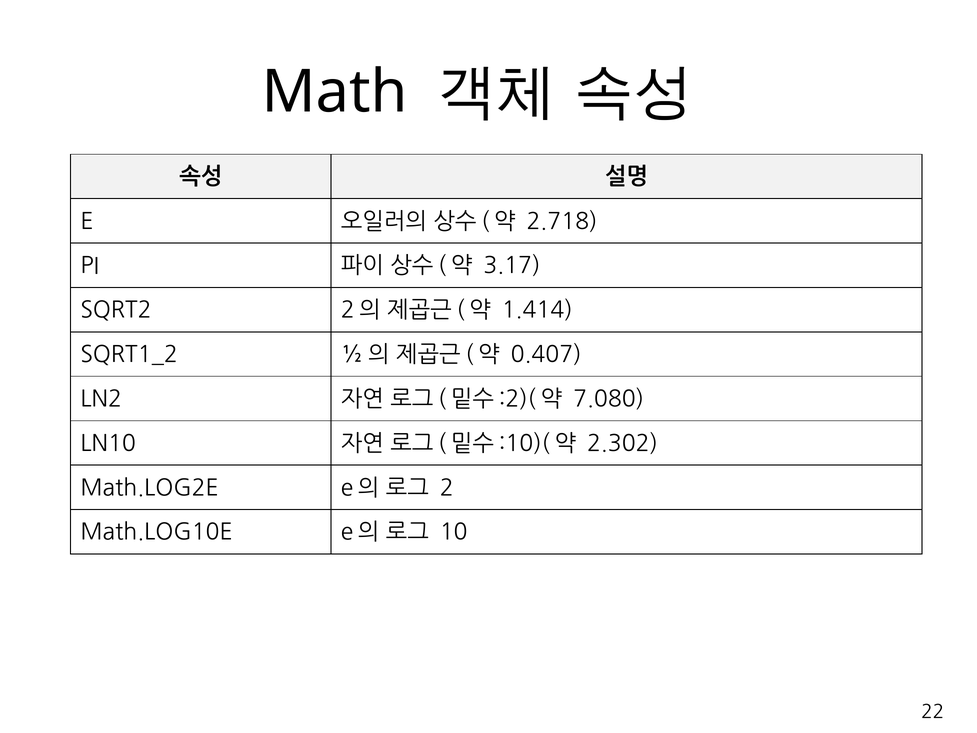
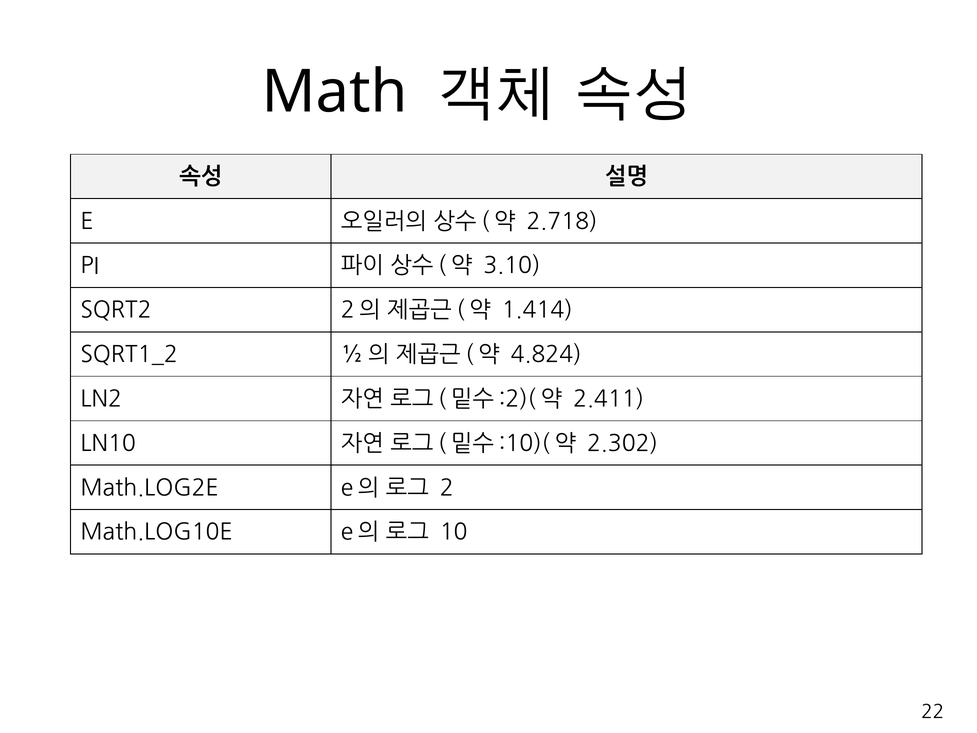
3.17: 3.17 -> 3.10
0.407: 0.407 -> 4.824
7.080: 7.080 -> 2.411
